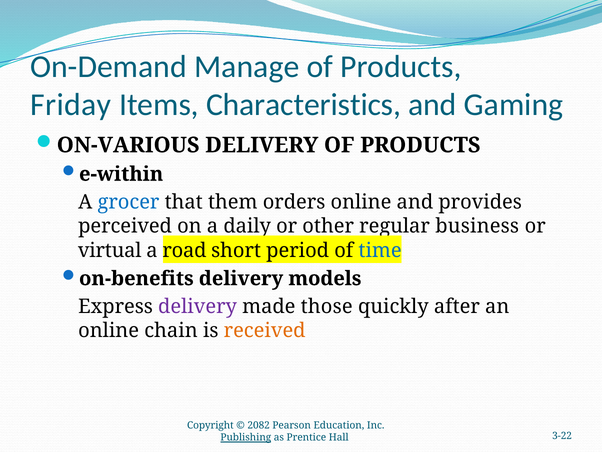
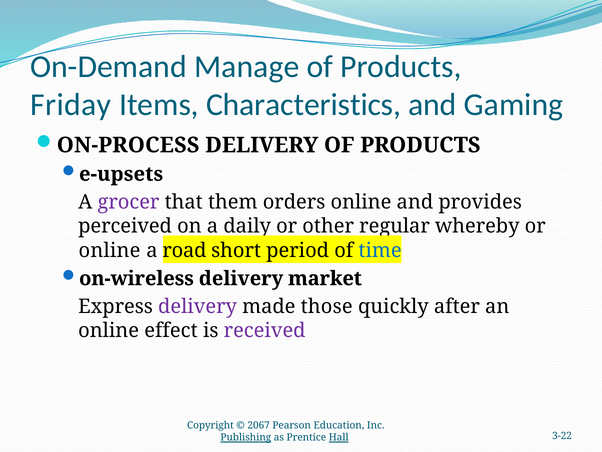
ON-VARIOUS: ON-VARIOUS -> ON-PROCESS
e-within: e-within -> e-upsets
grocer colour: blue -> purple
business: business -> whereby
virtual at (110, 250): virtual -> online
on-benefits: on-benefits -> on-wireless
models: models -> market
chain: chain -> effect
received colour: orange -> purple
2082: 2082 -> 2067
Hall underline: none -> present
